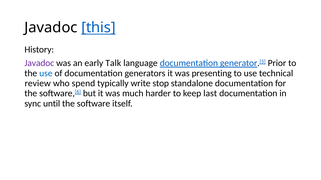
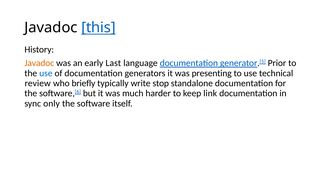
Javadoc at (39, 63) colour: purple -> orange
Talk: Talk -> Last
spend: spend -> briefly
last: last -> link
until: until -> only
